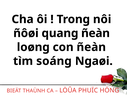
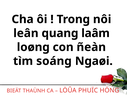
ñôøi: ñôøi -> leân
quang ñeàn: ñeàn -> laâm
